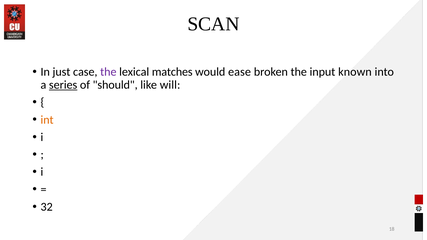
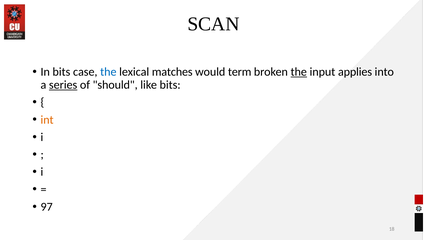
In just: just -> bits
the at (108, 72) colour: purple -> blue
ease: ease -> term
the at (299, 72) underline: none -> present
known: known -> applies
like will: will -> bits
32: 32 -> 97
